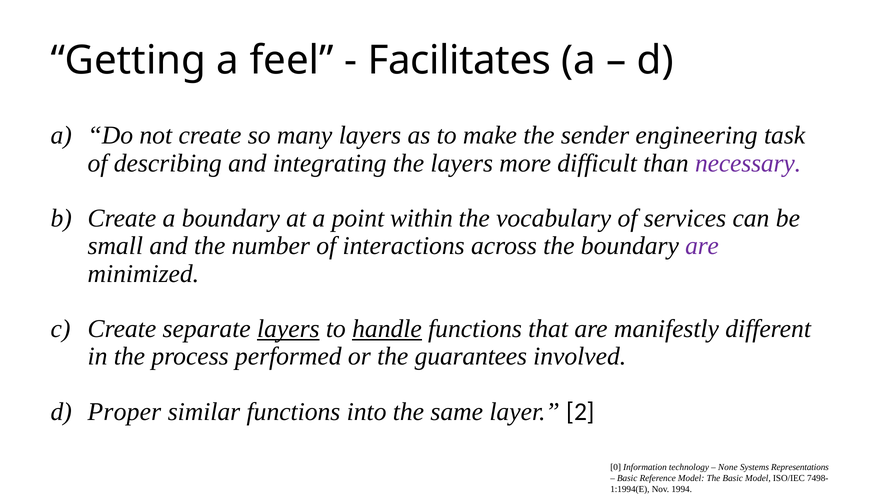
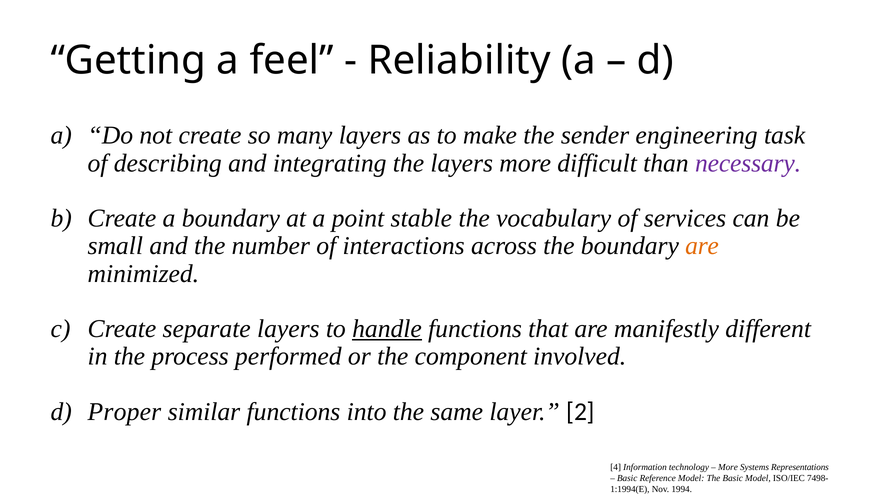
Facilitates: Facilitates -> Reliability
within: within -> stable
are at (702, 246) colour: purple -> orange
layers at (288, 329) underline: present -> none
guarantees: guarantees -> component
0: 0 -> 4
None at (728, 468): None -> More
